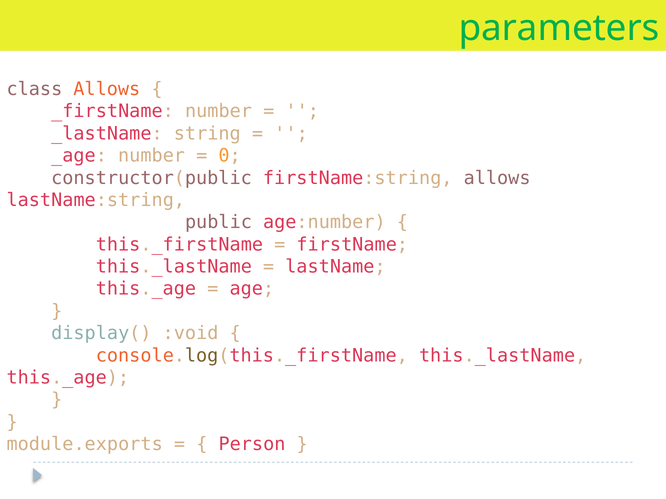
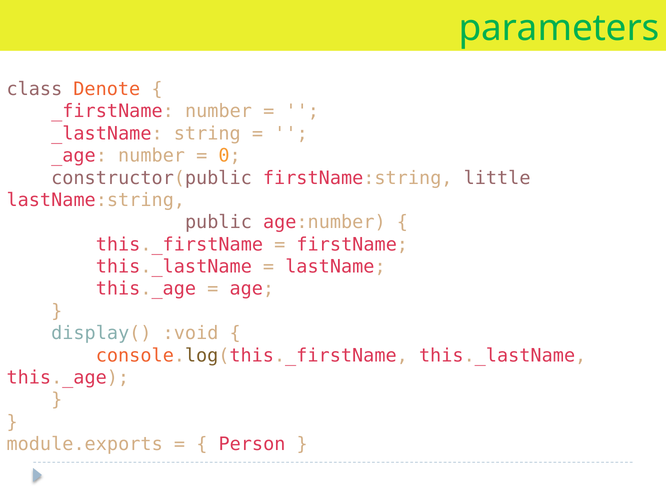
class Allows: Allows -> Denote
firstName:string allows: allows -> little
